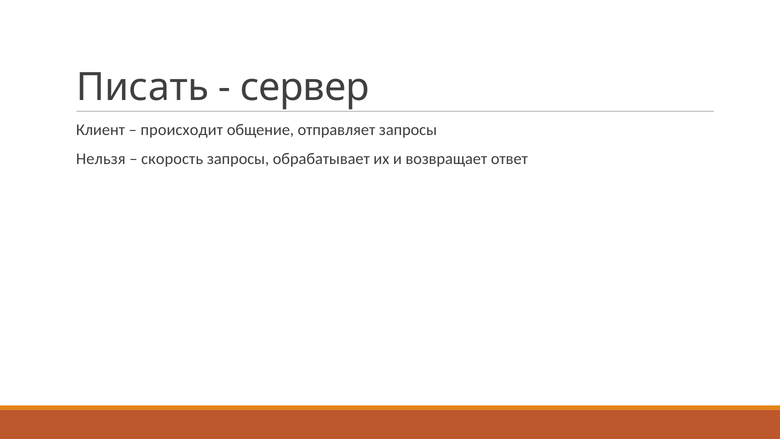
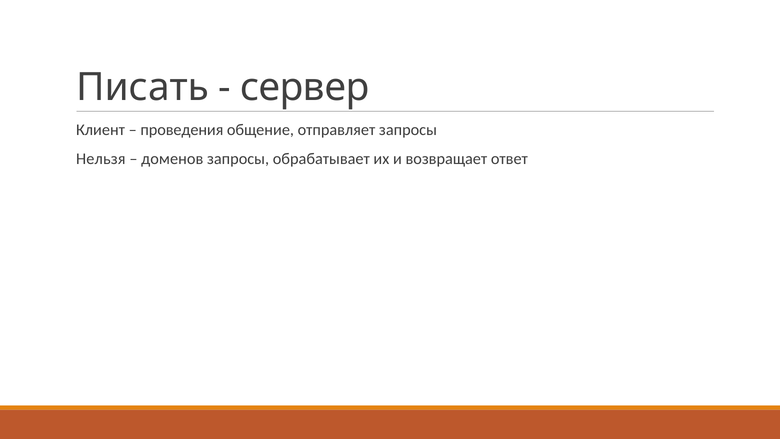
происходит: происходит -> проведения
скорость: скорость -> доменов
